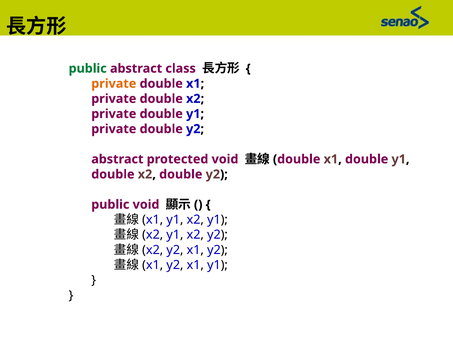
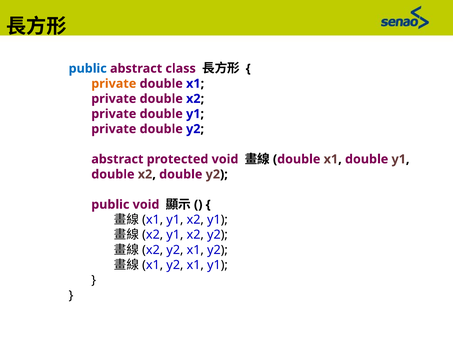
public at (88, 68) colour: green -> blue
